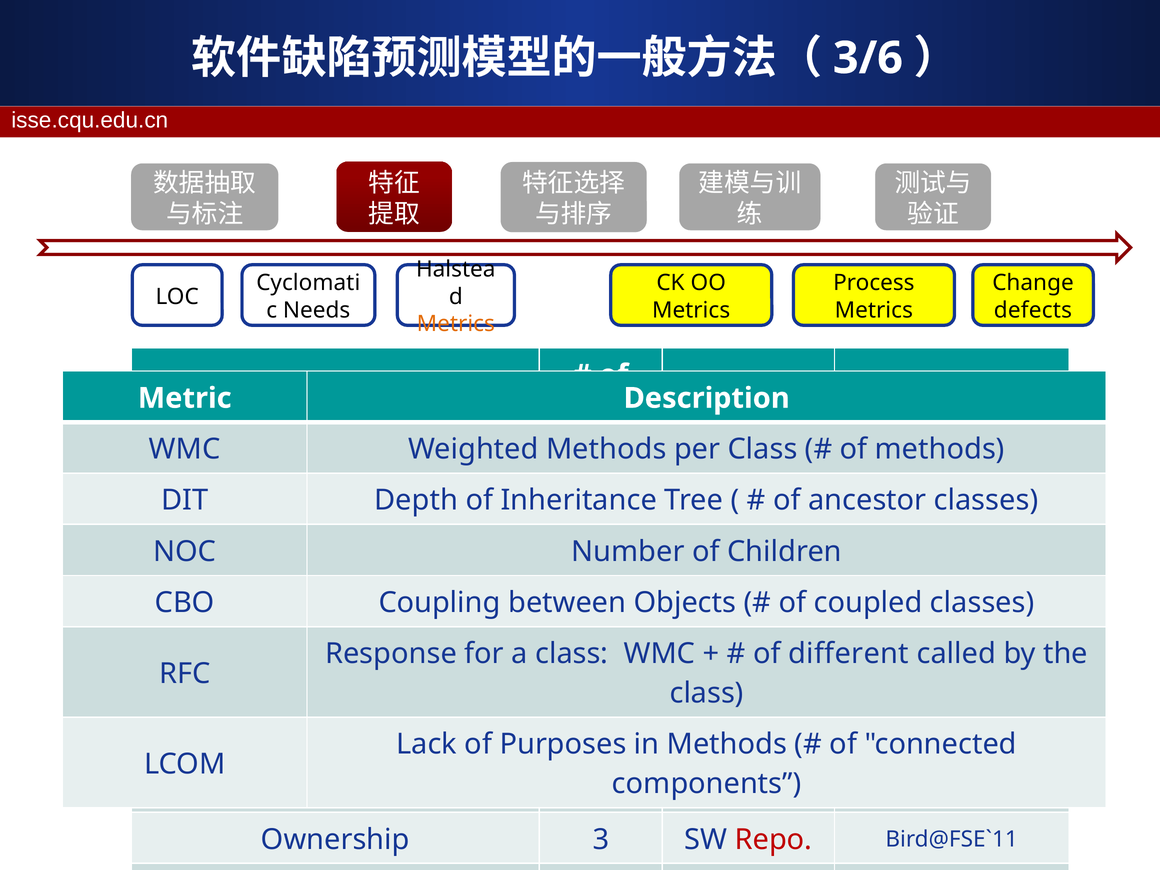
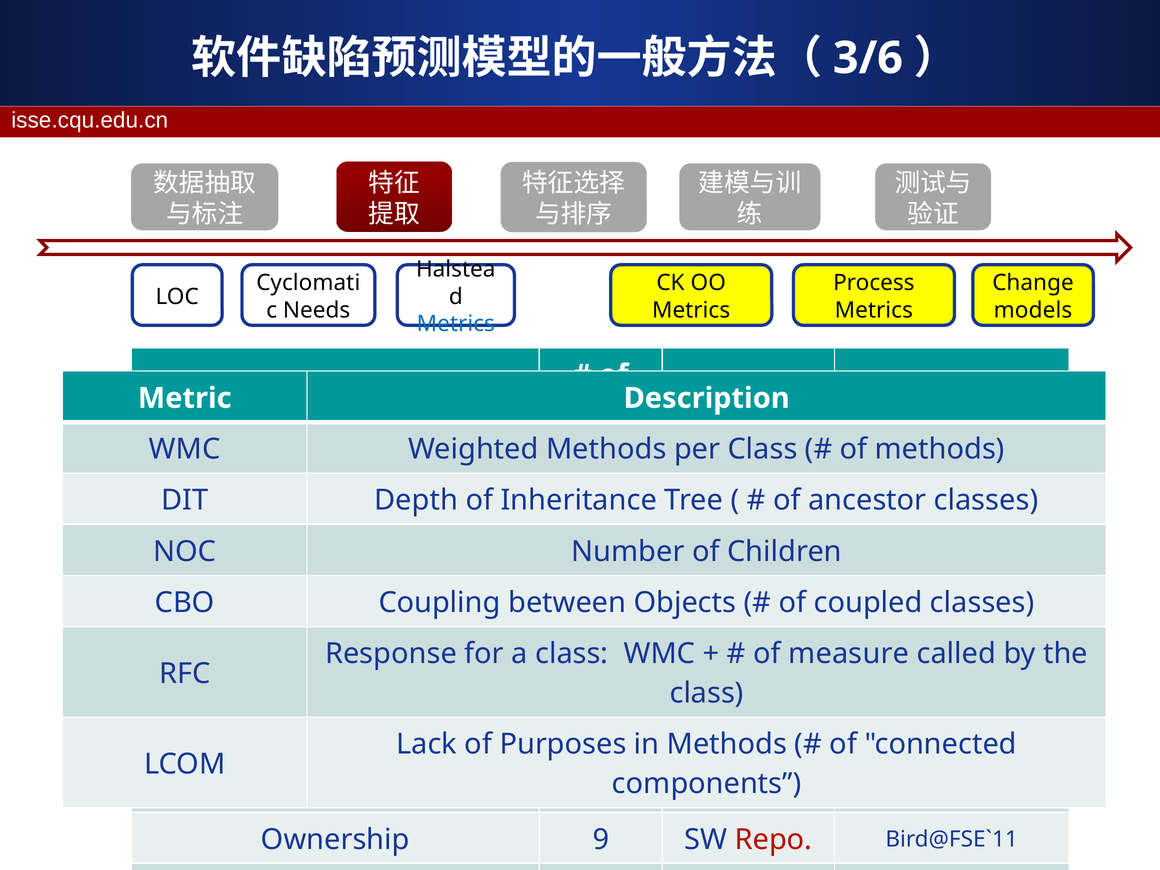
defects: defects -> models
Metrics at (456, 324) colour: orange -> blue
different: different -> measure
3: 3 -> 9
